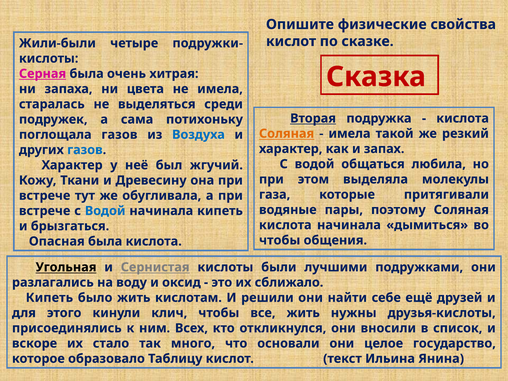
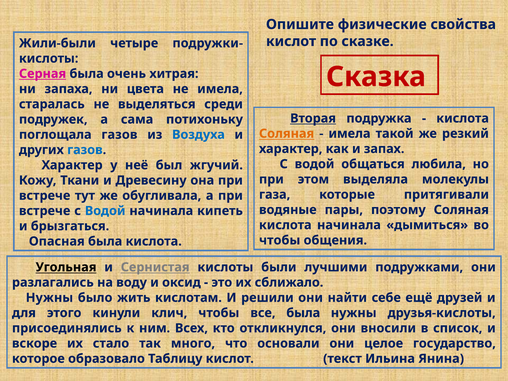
Кипеть at (49, 298): Кипеть -> Нужны
все жить: жить -> была
